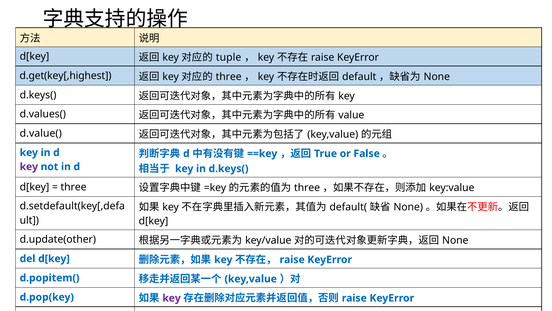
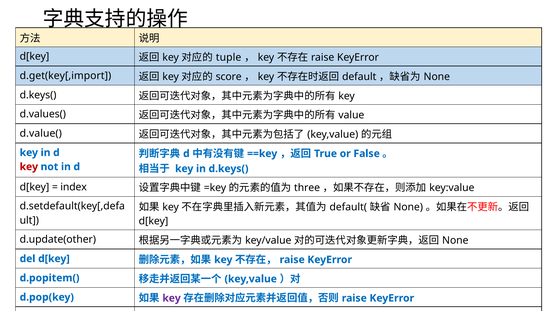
d.get(key[,highest: d.get(key[,highest -> d.get(key[,import
three at (229, 77): three -> score
key at (29, 167) colour: purple -> red
three at (74, 187): three -> index
